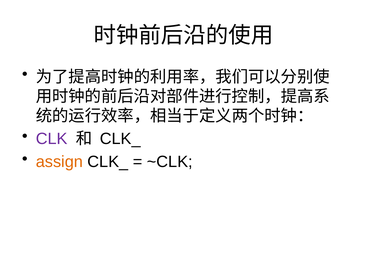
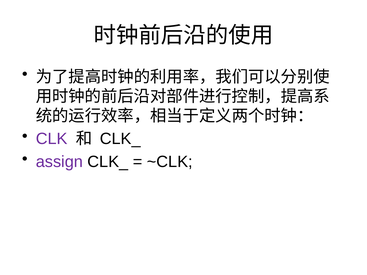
assign colour: orange -> purple
